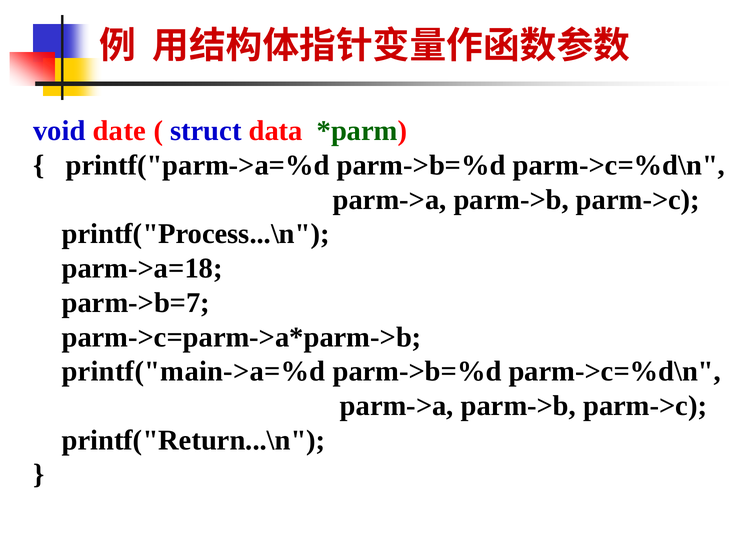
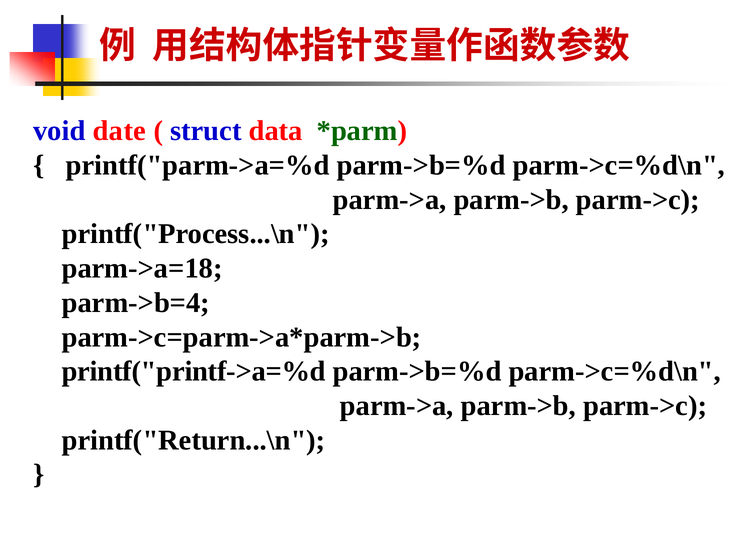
parm->b=7: parm->b=7 -> parm->b=4
printf("main->a=%d: printf("main->a=%d -> printf("printf->a=%d
